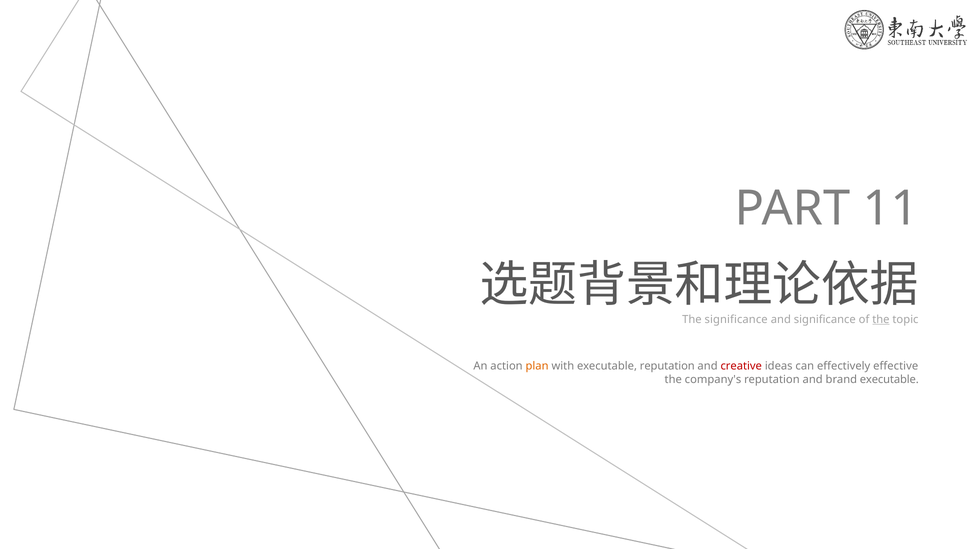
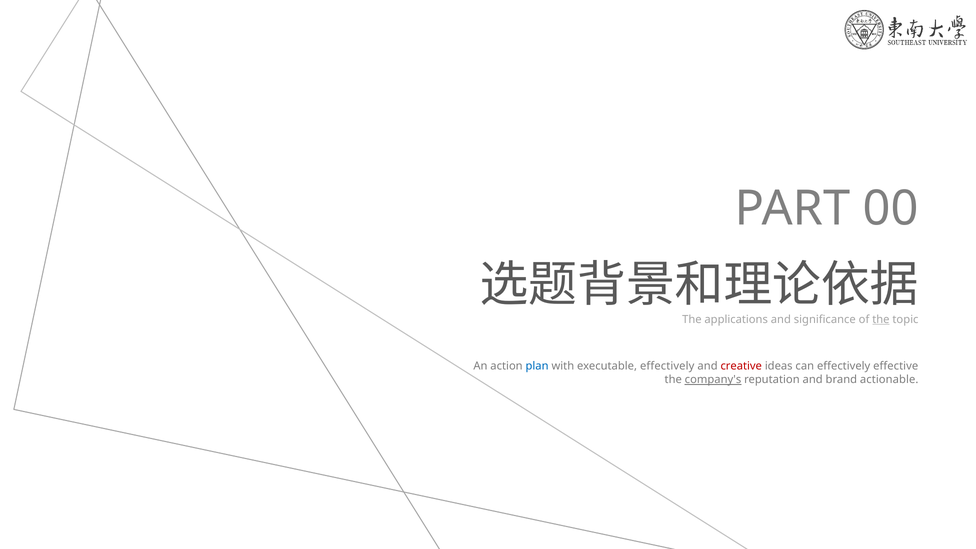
11: 11 -> 00
The significance: significance -> applications
plan colour: orange -> blue
executable reputation: reputation -> effectively
company's underline: none -> present
brand executable: executable -> actionable
